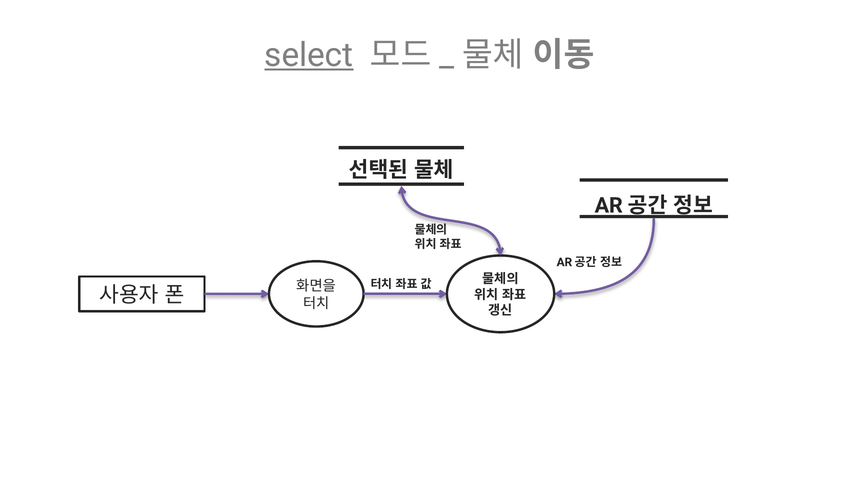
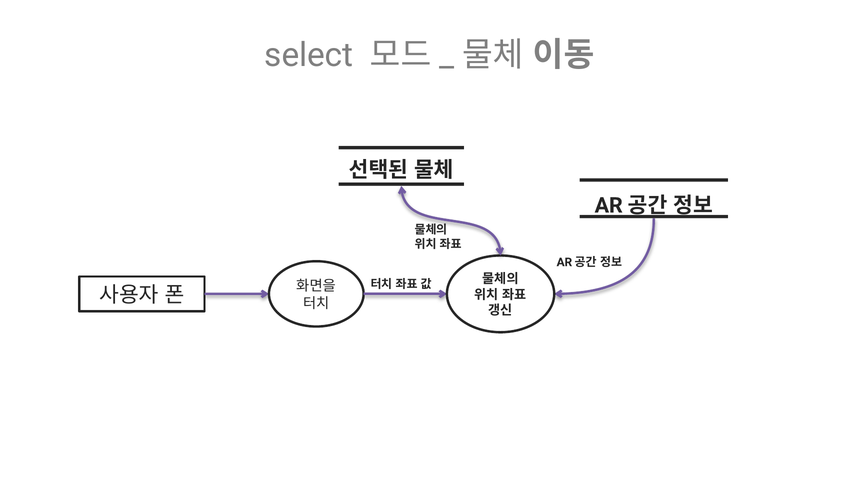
select underline: present -> none
